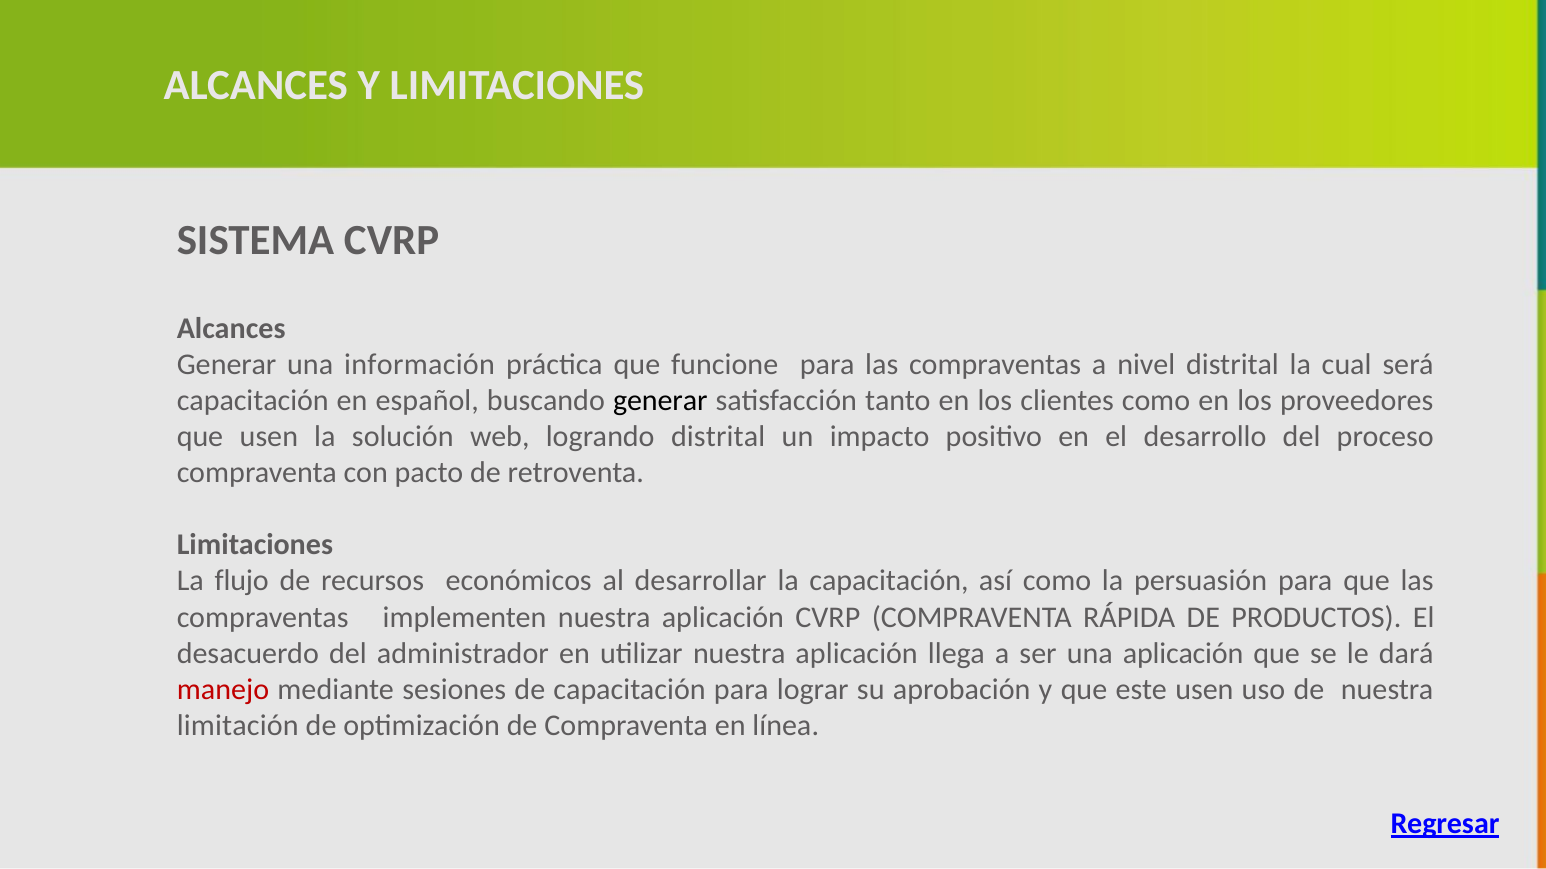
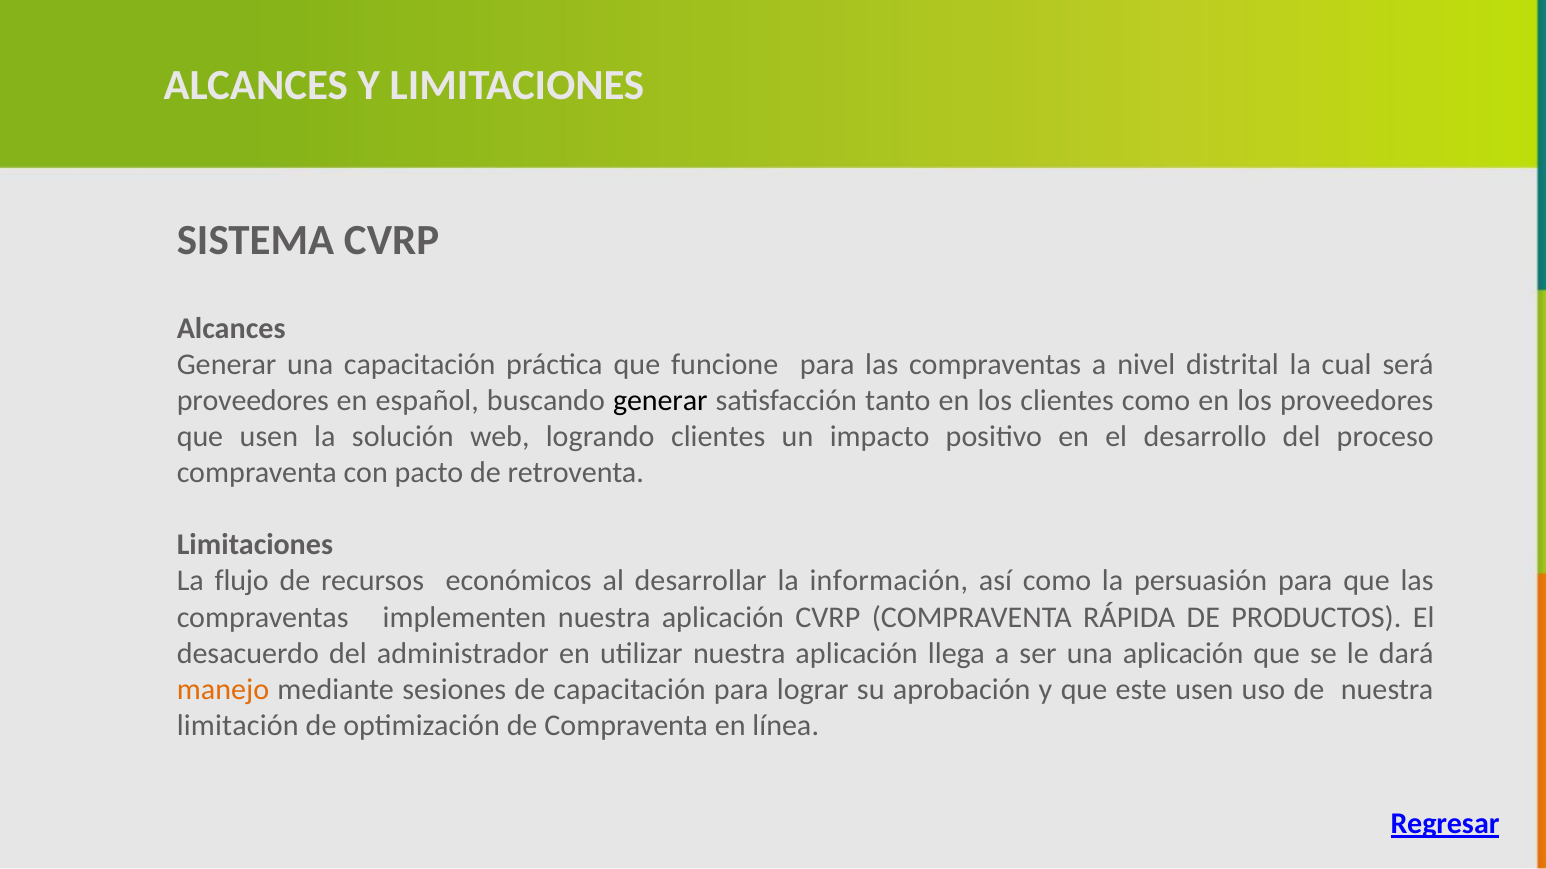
una información: información -> capacitación
capacitación at (253, 401): capacitación -> proveedores
logrando distrital: distrital -> clientes
la capacitación: capacitación -> información
manejo colour: red -> orange
